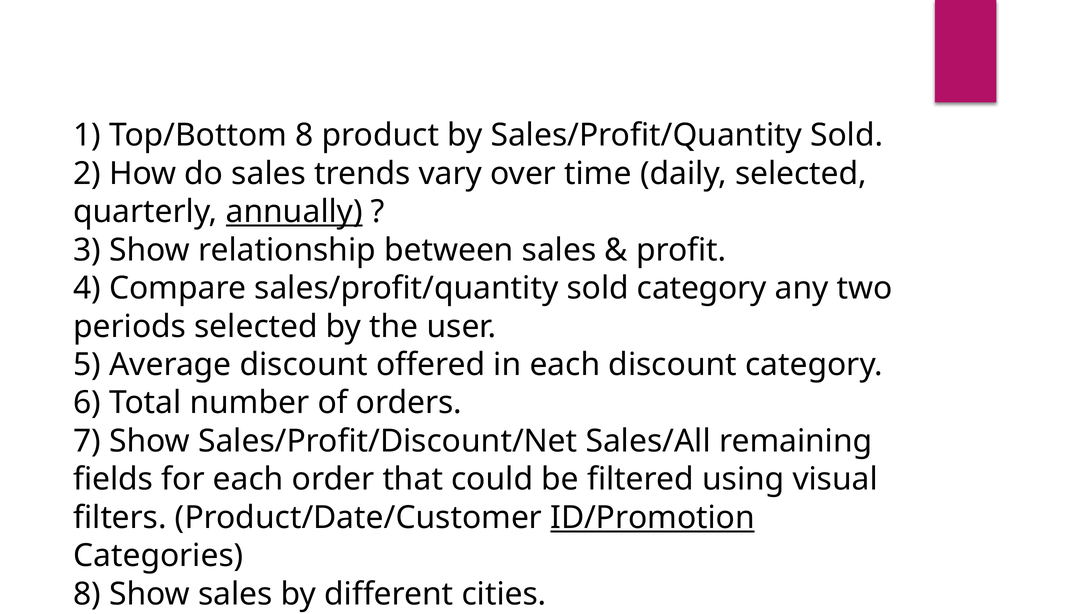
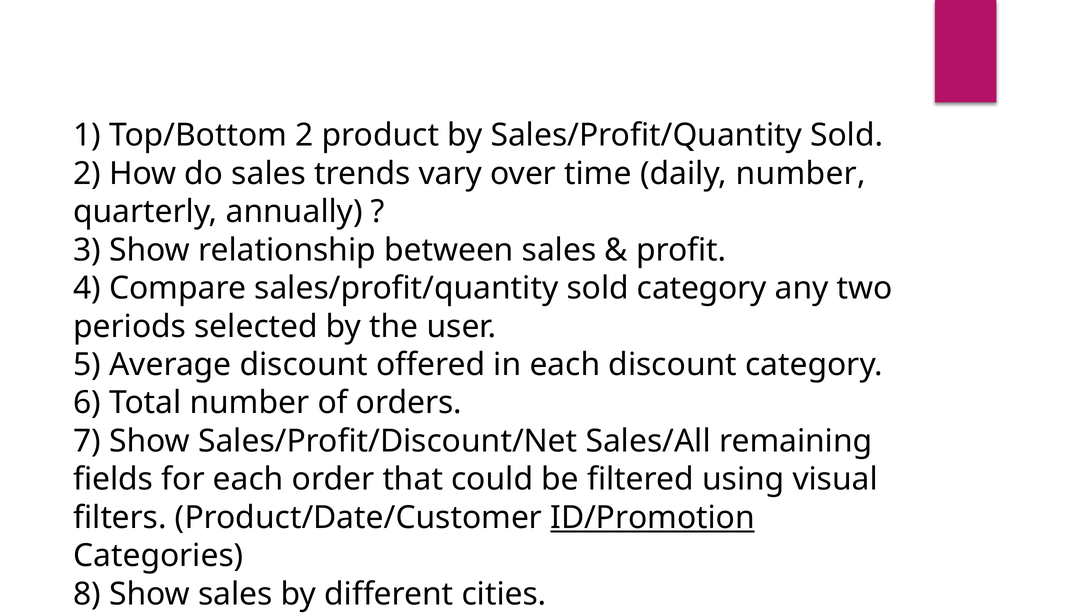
Top/Bottom 8: 8 -> 2
daily selected: selected -> number
annually underline: present -> none
